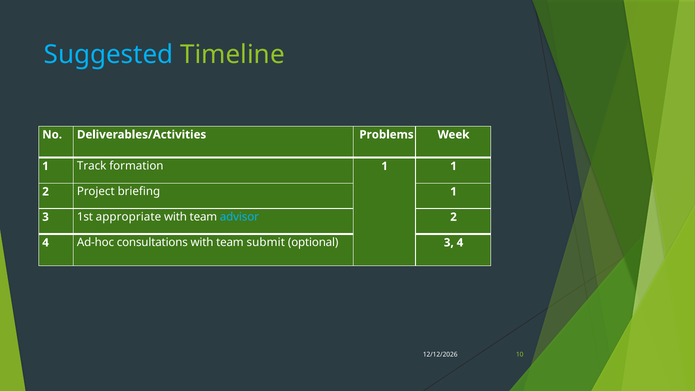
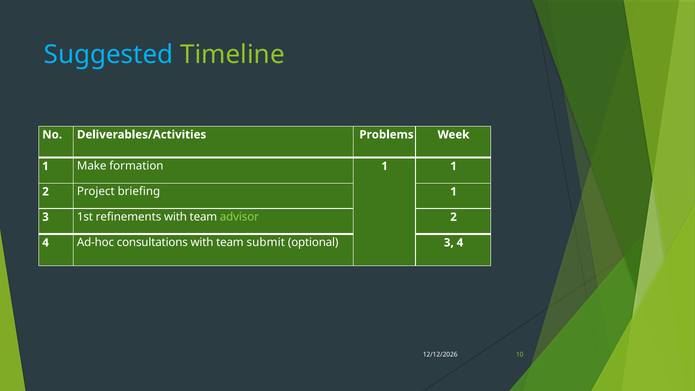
Track: Track -> Make
appropriate: appropriate -> refinements
advisor colour: light blue -> light green
